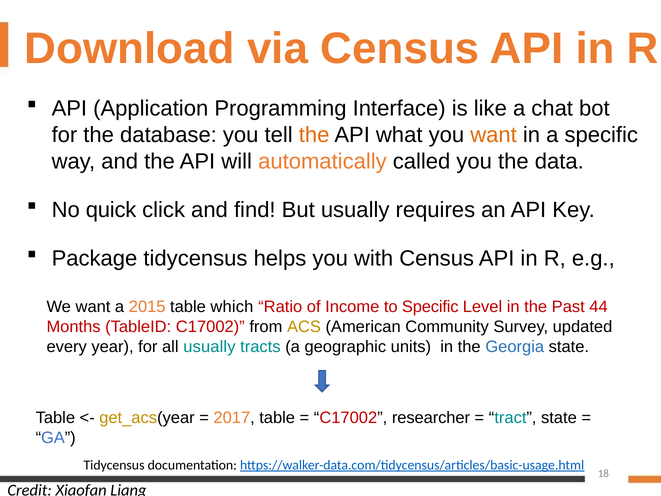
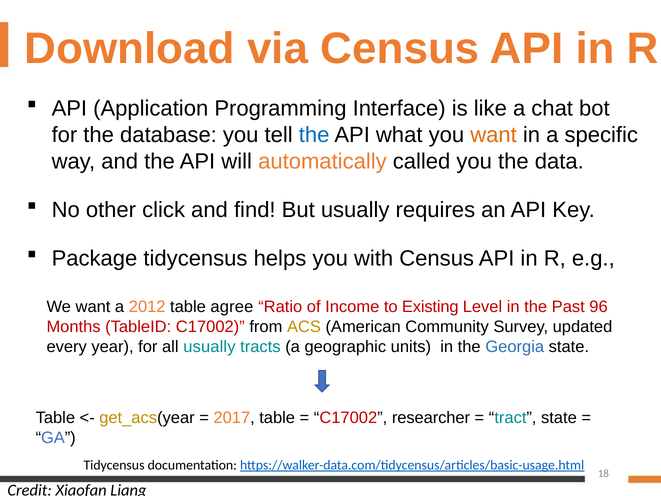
the at (314, 135) colour: orange -> blue
quick: quick -> other
2015: 2015 -> 2012
which: which -> agree
to Specific: Specific -> Existing
44: 44 -> 96
